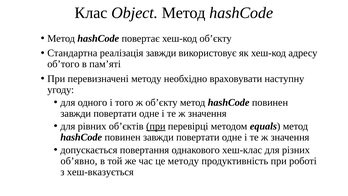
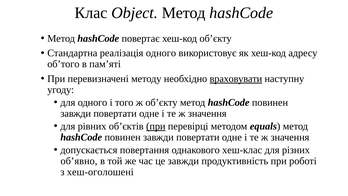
реалізація завжди: завжди -> одного
враховувати underline: none -> present
це методу: методу -> завжди
хеш-вказується: хеш-вказується -> хеш-оголошені
